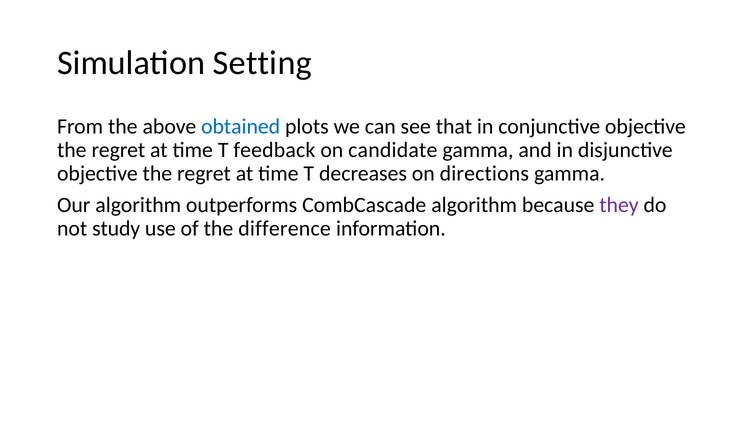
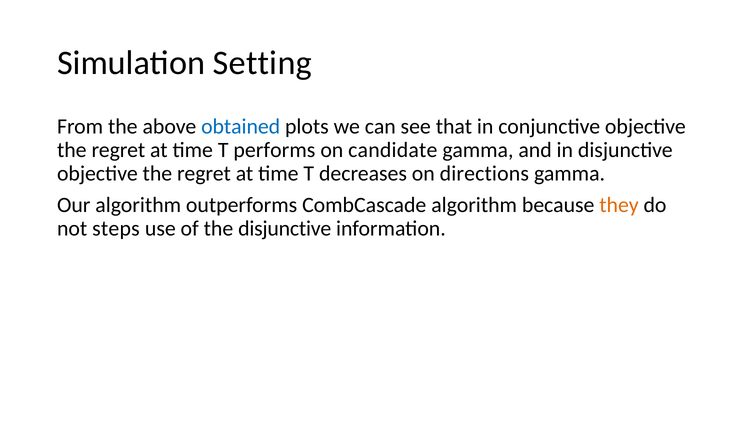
feedback: feedback -> performs
they colour: purple -> orange
study: study -> steps
the difference: difference -> disjunctive
